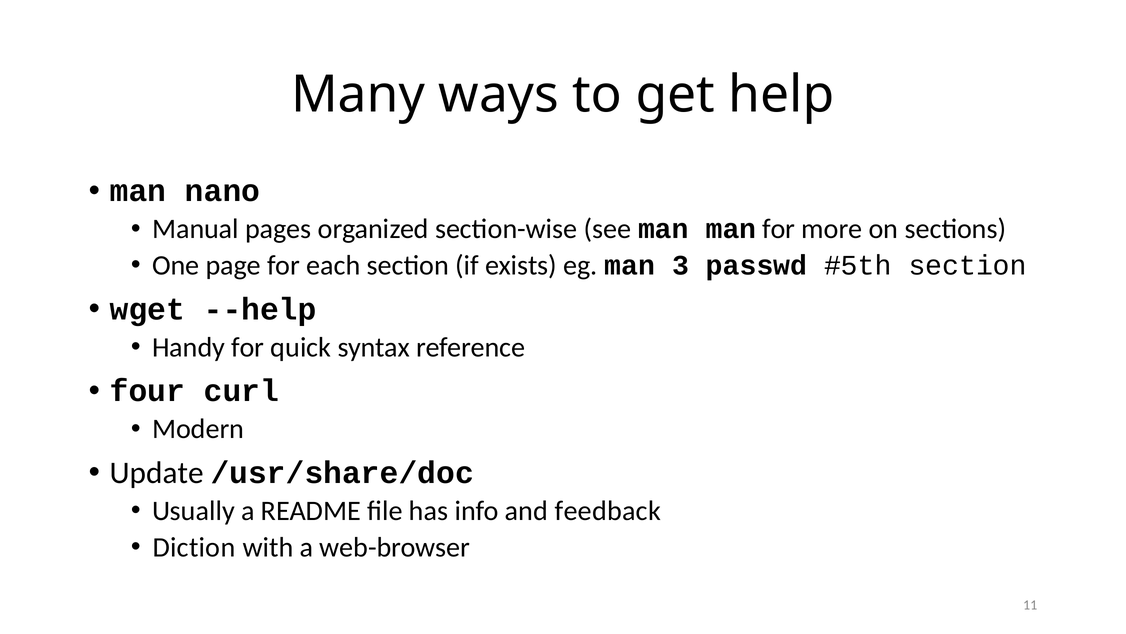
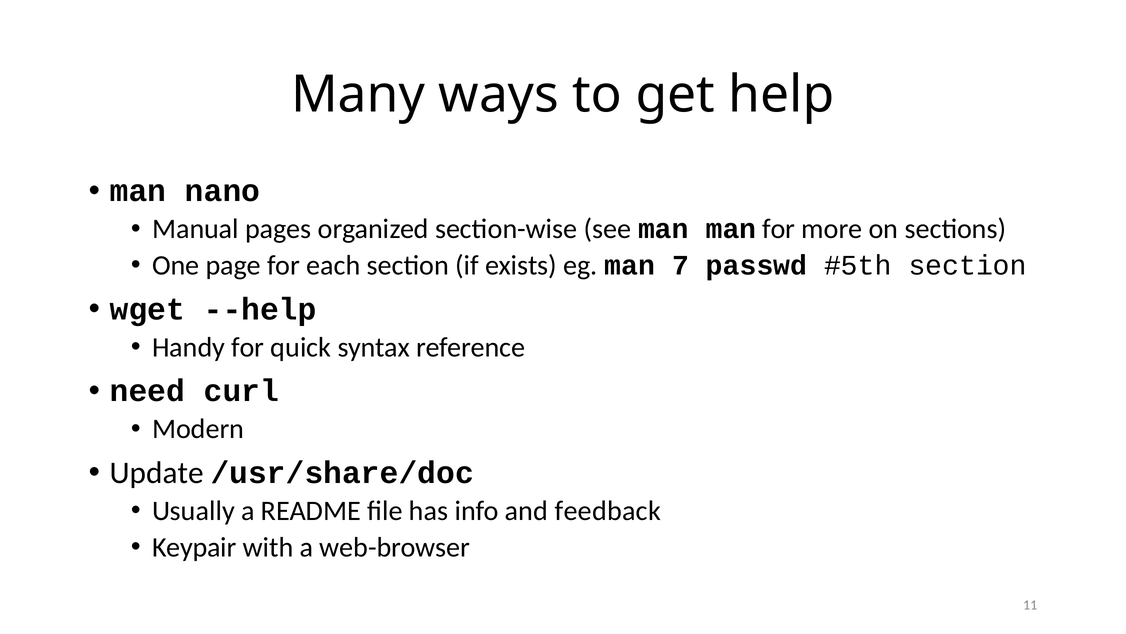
3: 3 -> 7
four: four -> need
Diction: Diction -> Keypair
